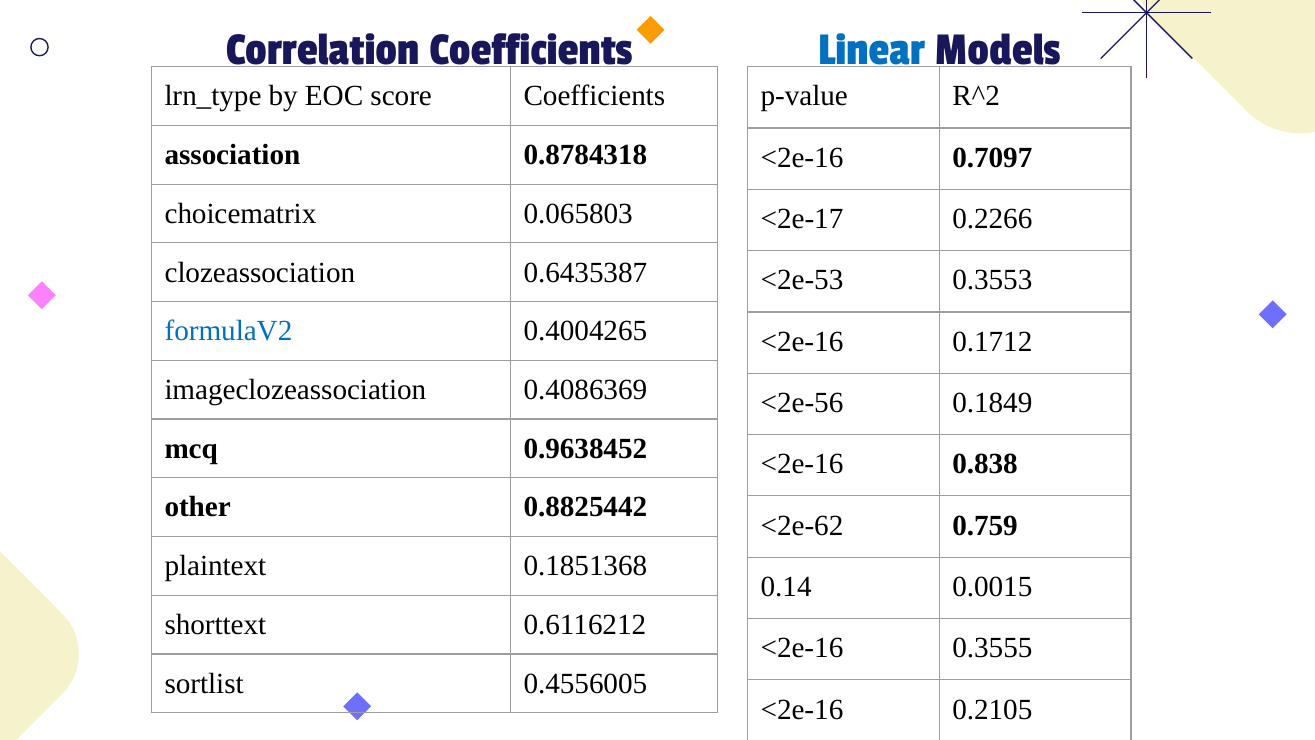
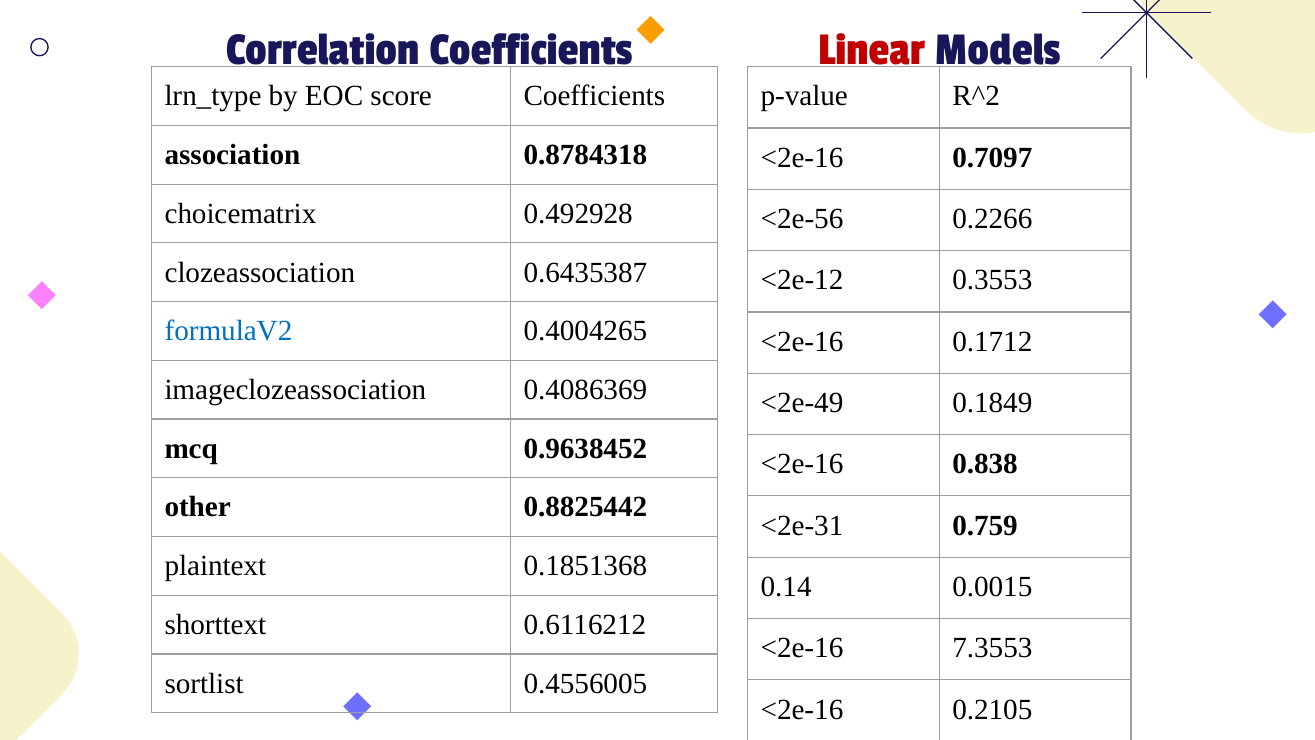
Linear colour: blue -> red
0.065803: 0.065803 -> 0.492928
<2e-17: <2e-17 -> <2e-56
<2e-53: <2e-53 -> <2e-12
<2e-56: <2e-56 -> <2e-49
<2e-62: <2e-62 -> <2e-31
0.3555: 0.3555 -> 7.3553
